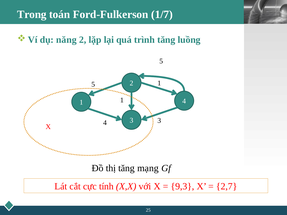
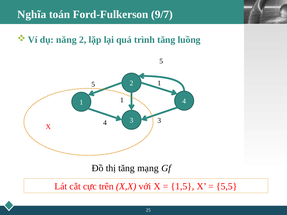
Trong: Trong -> Nghĩa
1/7: 1/7 -> 9/7
tính: tính -> trên
9,3: 9,3 -> 1,5
2,7: 2,7 -> 5,5
